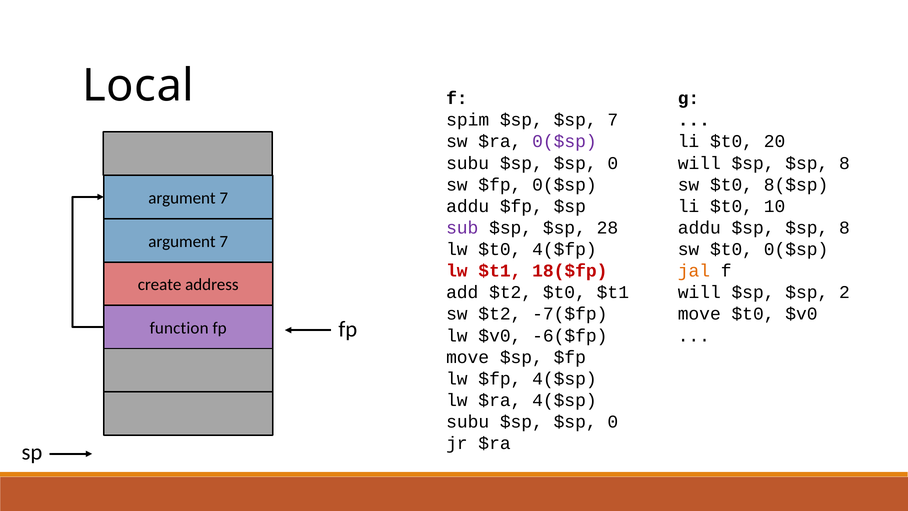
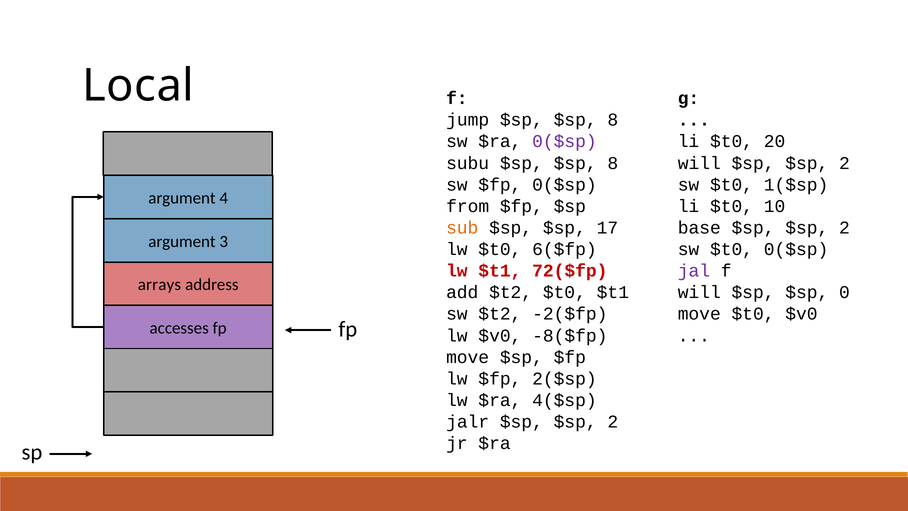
spim: spim -> jump
7 at (613, 120): 7 -> 8
0 at (613, 163): 0 -> 8
8 at (845, 163): 8 -> 2
8($sp: 8($sp -> 1($sp
7 at (224, 198): 7 -> 4
addu at (468, 206): addu -> from
sub colour: purple -> orange
28: 28 -> 17
addu at (699, 228): addu -> base
8 at (845, 228): 8 -> 2
7 at (224, 242): 7 -> 3
4($fp: 4($fp -> 6($fp
18($fp: 18($fp -> 72($fp
jal colour: orange -> purple
create: create -> arrays
2: 2 -> 0
-7($fp: -7($fp -> -2($fp
function: function -> accesses
-6($fp: -6($fp -> -8($fp
$fp 4($sp: 4($sp -> 2($sp
subu at (468, 422): subu -> jalr
0 at (613, 422): 0 -> 2
